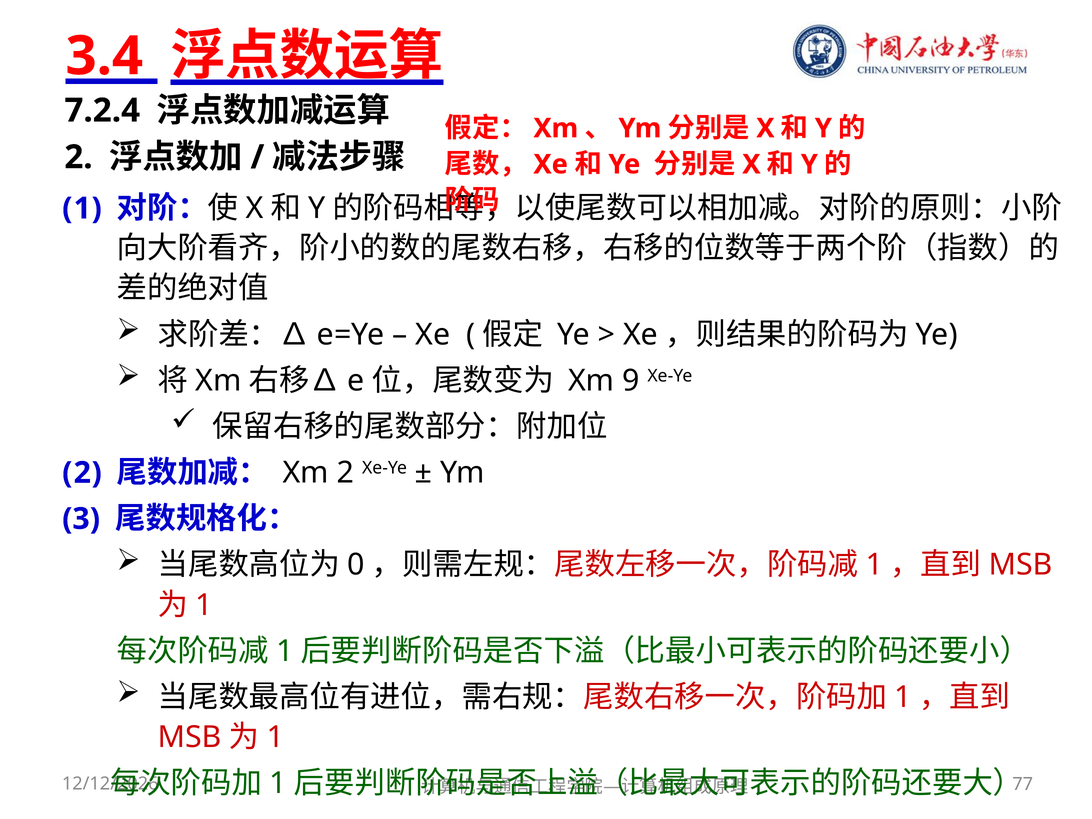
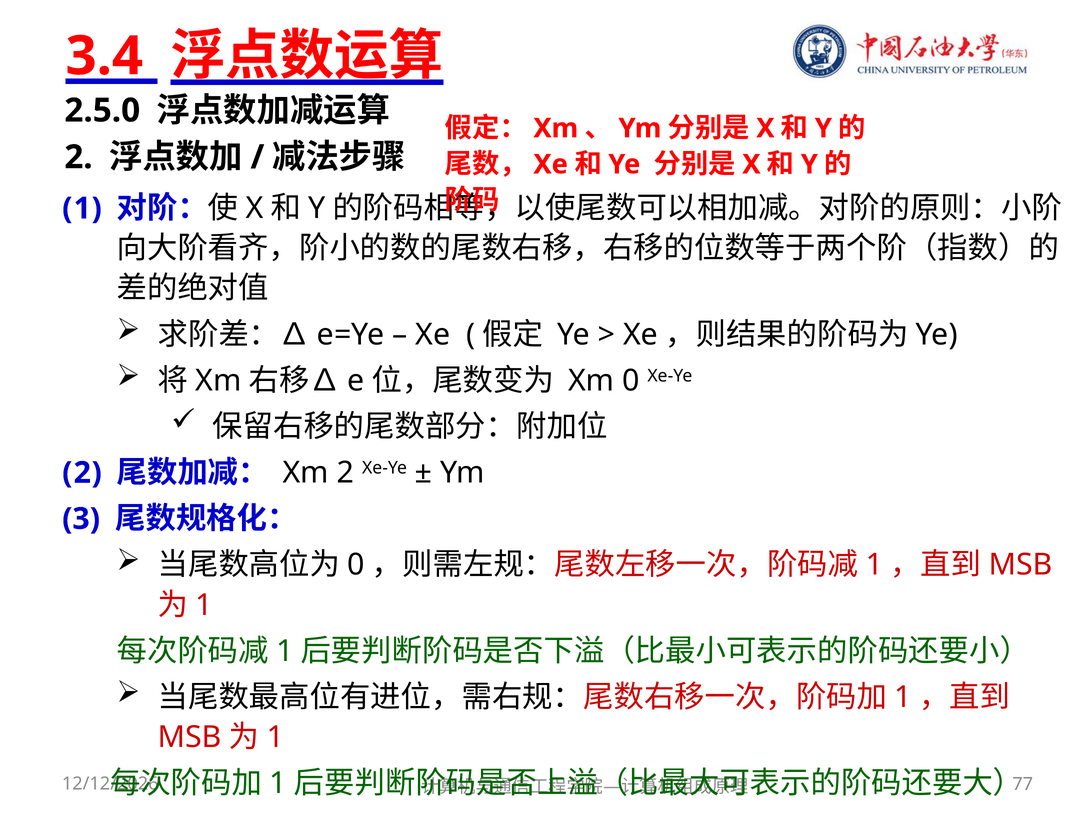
7.2.4: 7.2.4 -> 2.5.0
Xm 9: 9 -> 0
